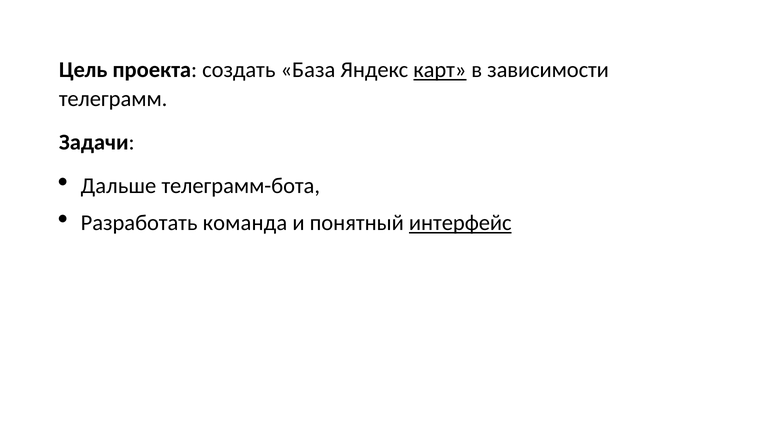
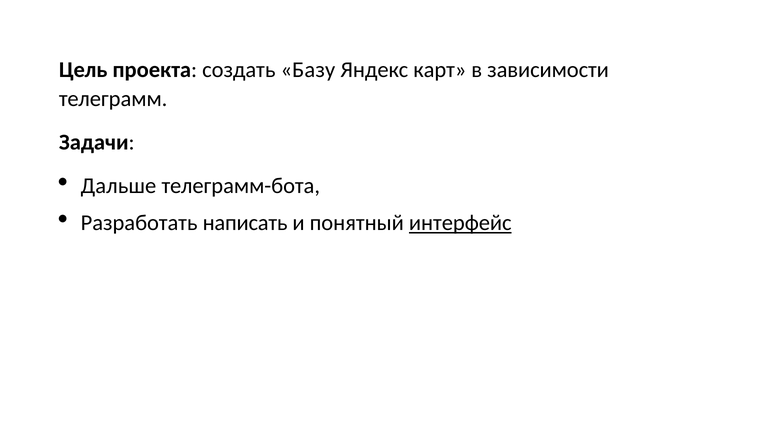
База: База -> Базу
карт underline: present -> none
команда: команда -> написать
